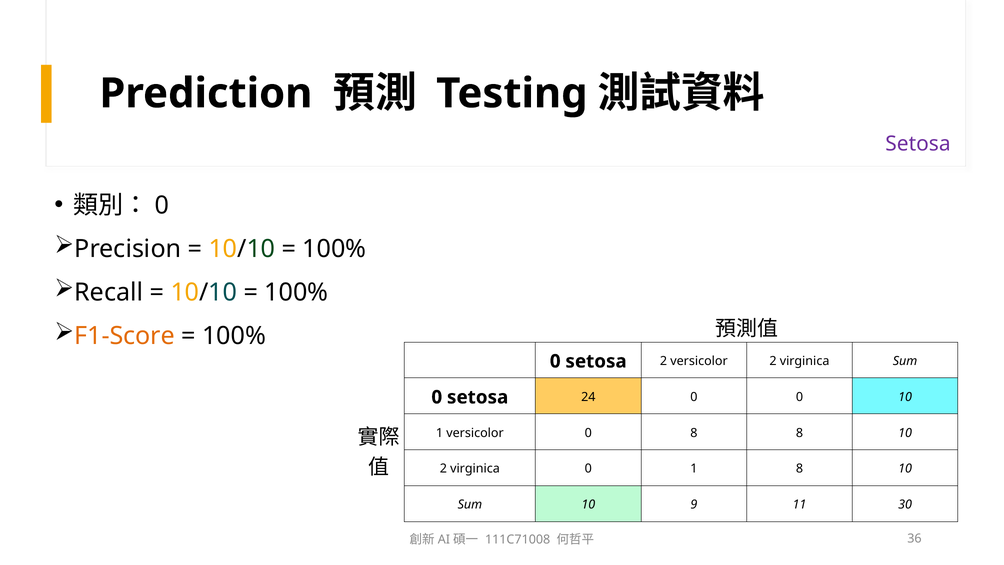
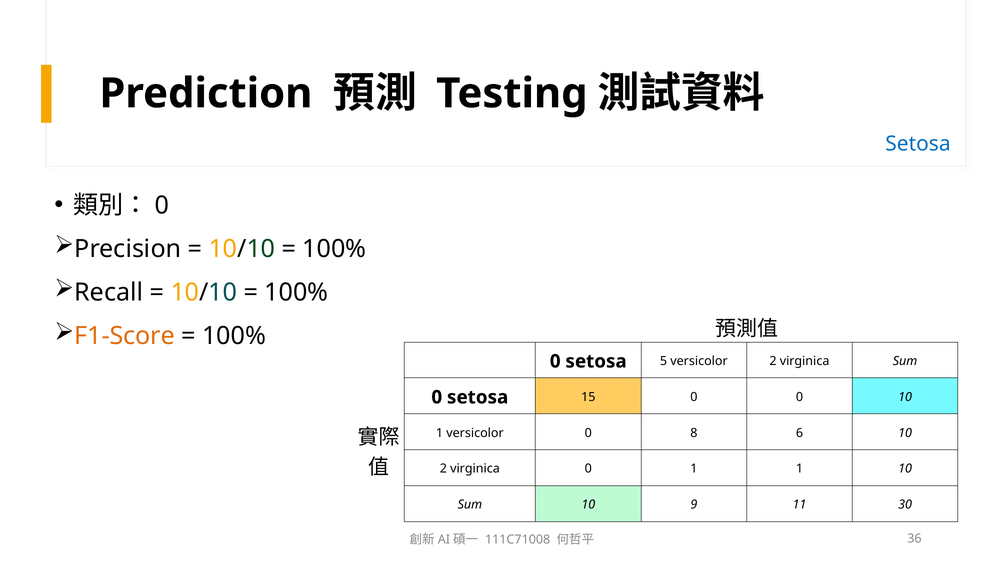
Setosa at (918, 144) colour: purple -> blue
setosa 2: 2 -> 5
24: 24 -> 15
8 8: 8 -> 6
1 8: 8 -> 1
